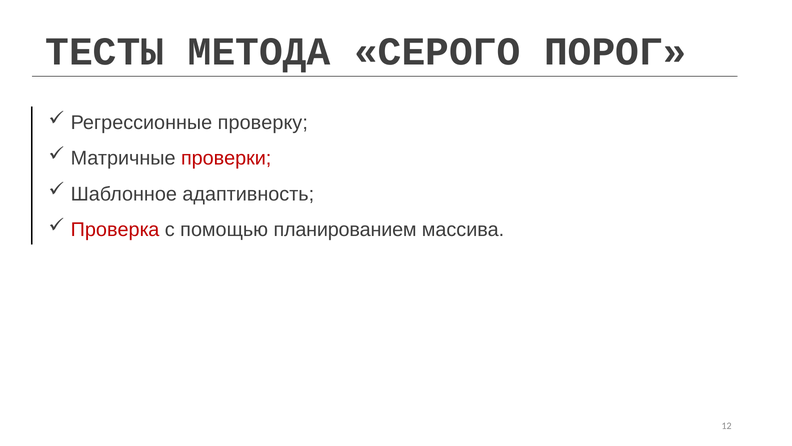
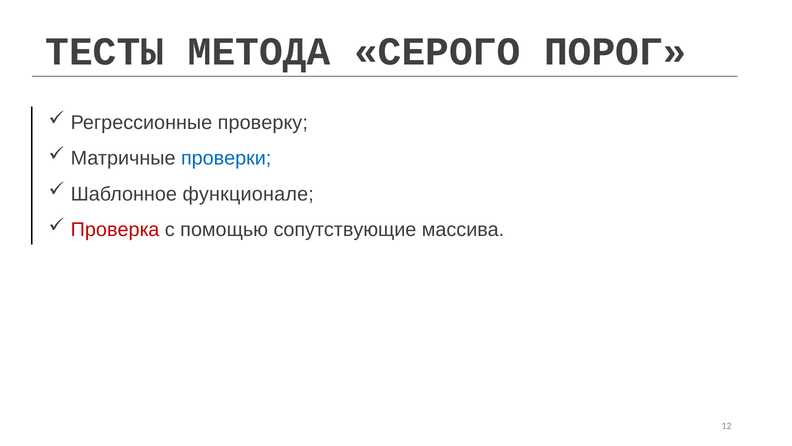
проверки colour: red -> blue
адаптивность: адаптивность -> функционале
планированием: планированием -> сопутствующие
